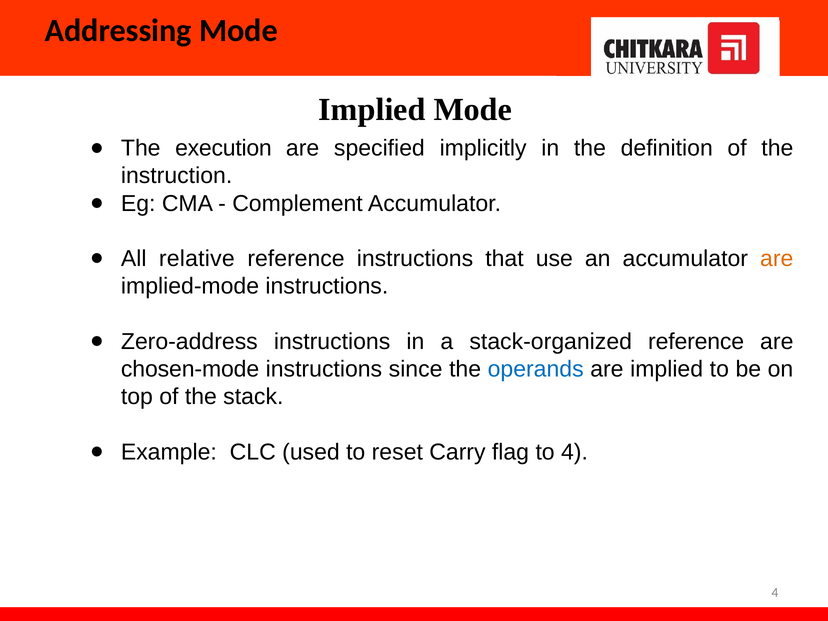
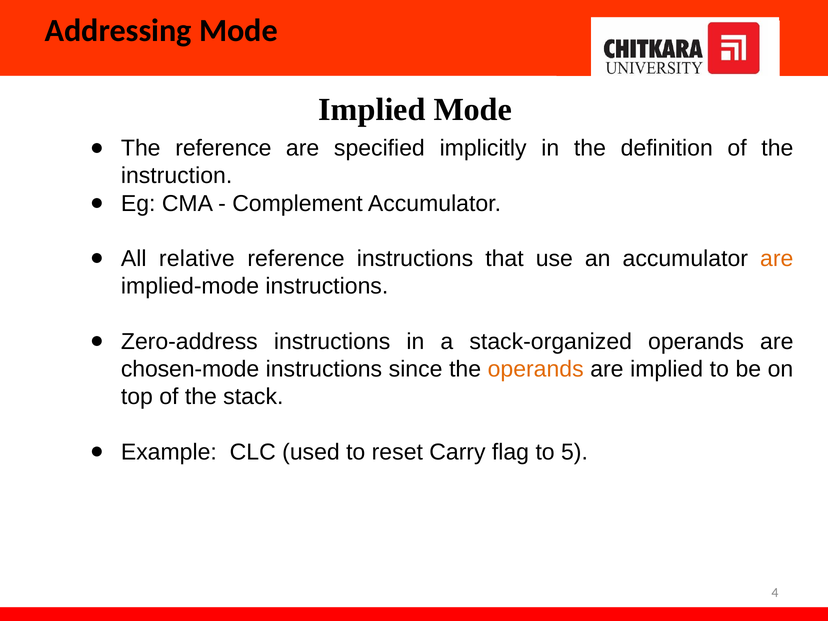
The execution: execution -> reference
stack-organized reference: reference -> operands
operands at (536, 369) colour: blue -> orange
to 4: 4 -> 5
